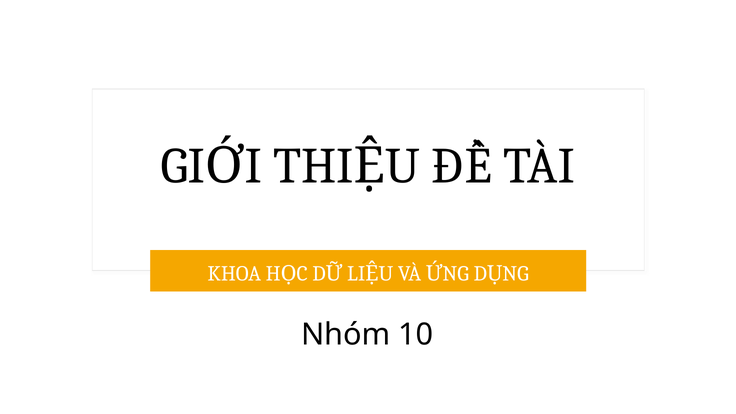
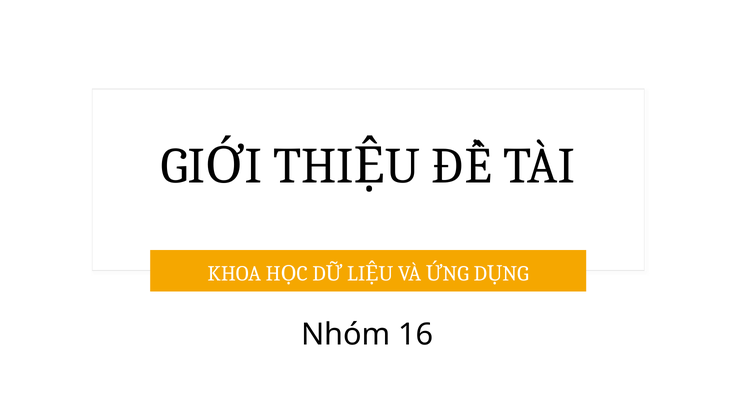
10: 10 -> 16
